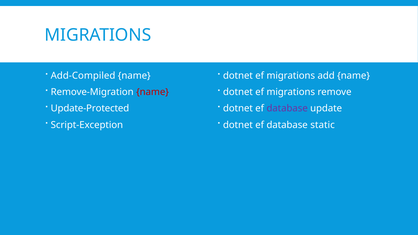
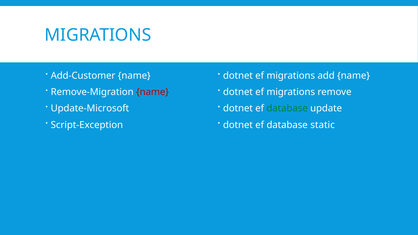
Add-Compiled: Add-Compiled -> Add-Customer
Update-Protected: Update-Protected -> Update-Microsoft
database at (287, 109) colour: purple -> green
